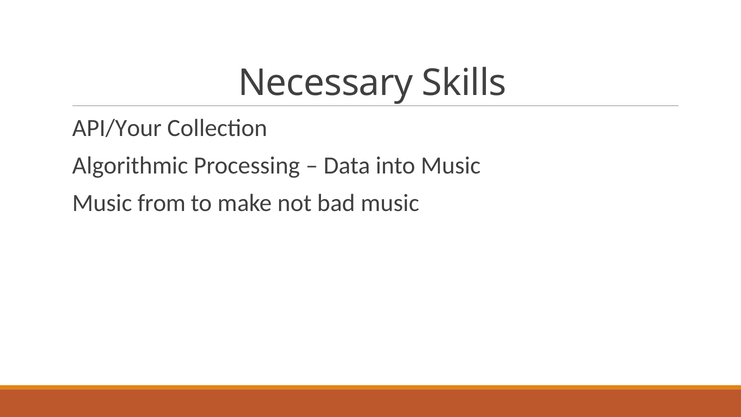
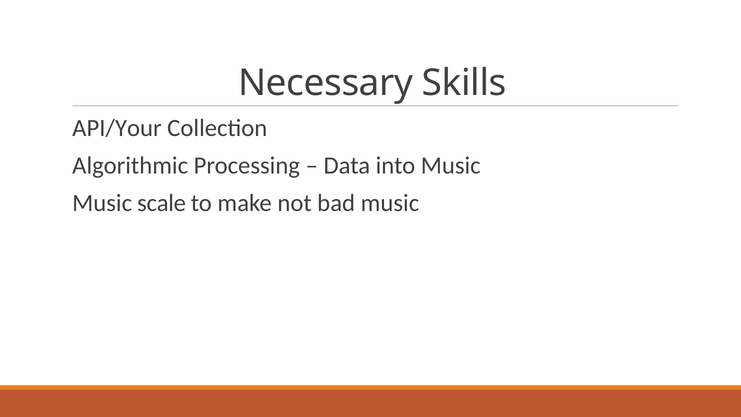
from: from -> scale
